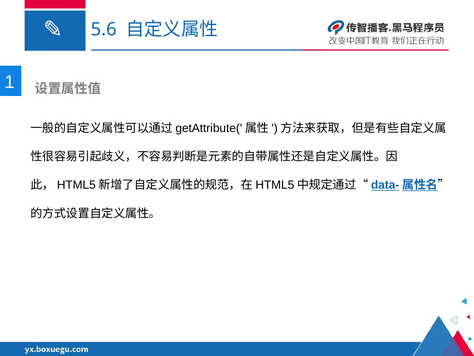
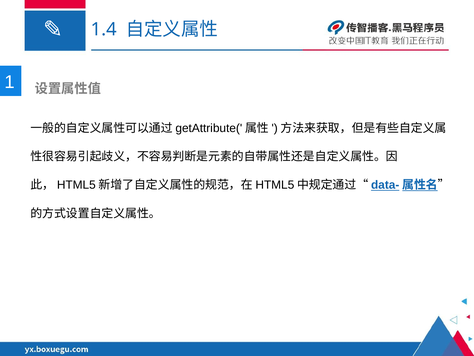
5.6: 5.6 -> 1.4
